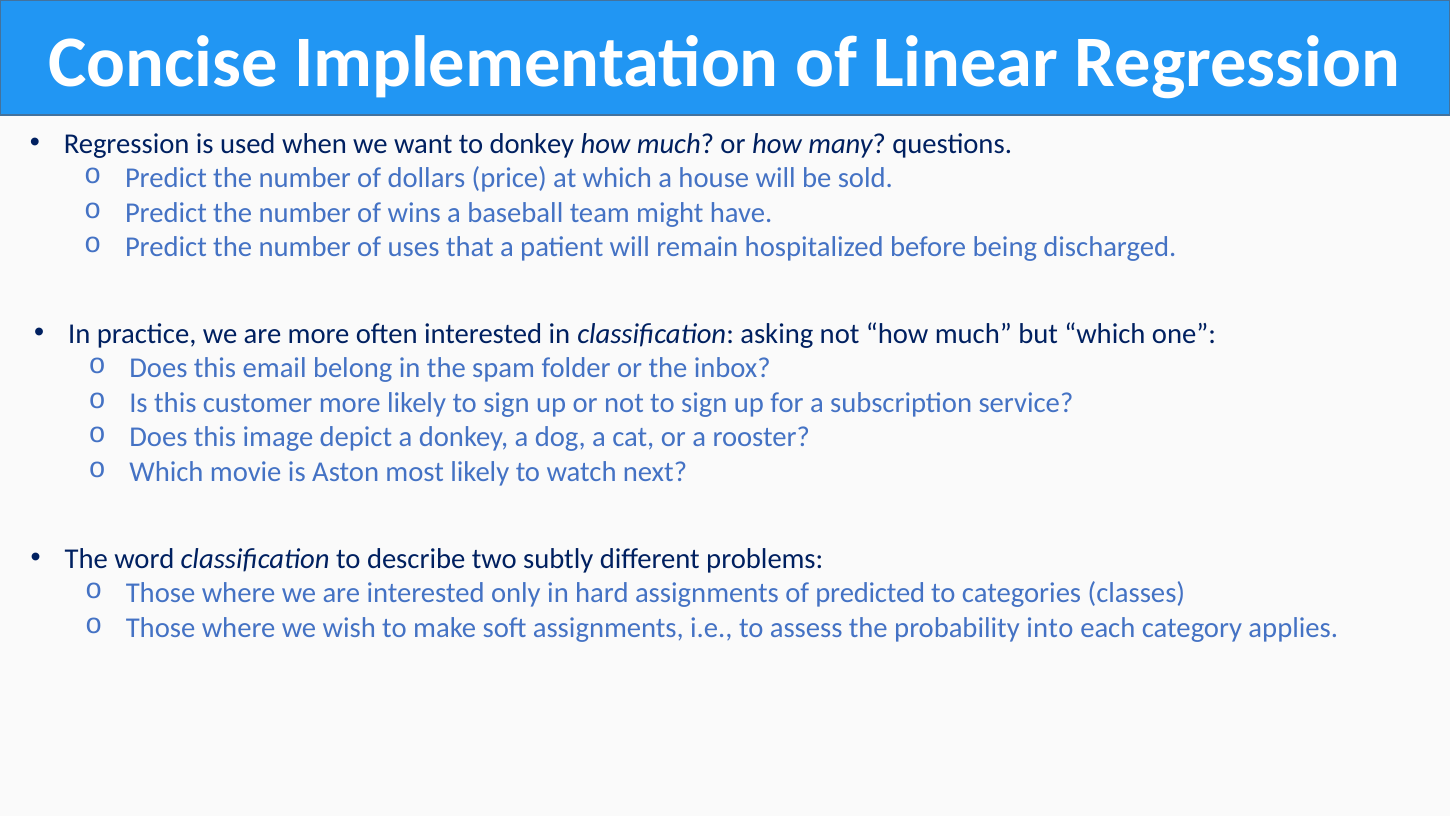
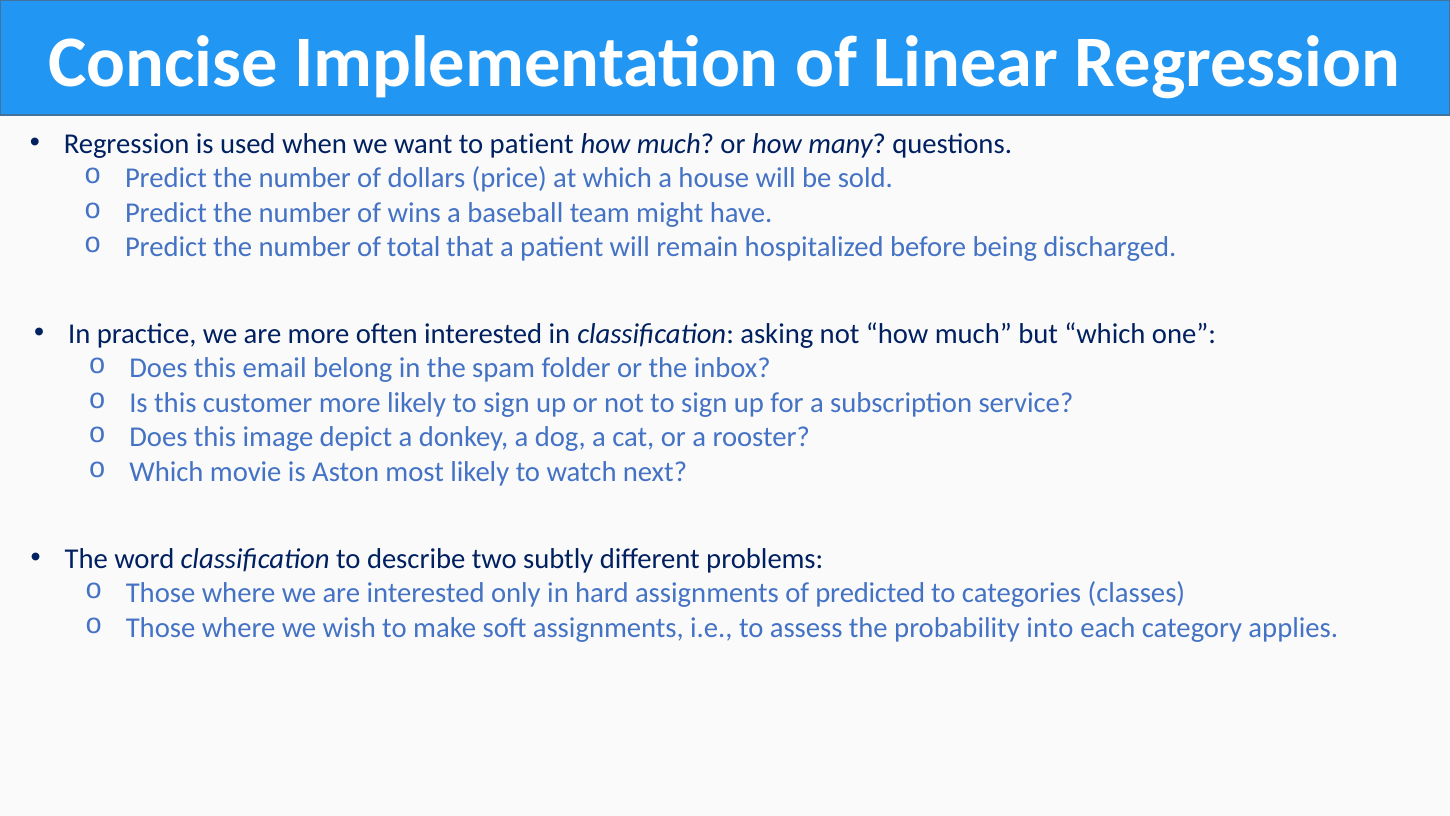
to donkey: donkey -> patient
uses: uses -> total
